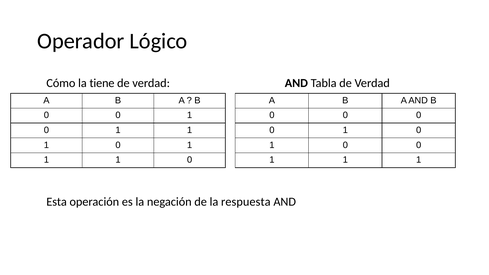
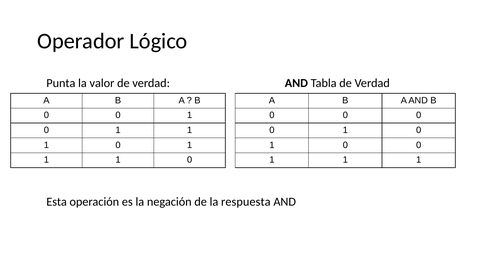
Cómo: Cómo -> Punta
tiene: tiene -> valor
